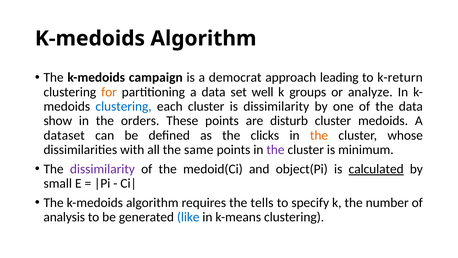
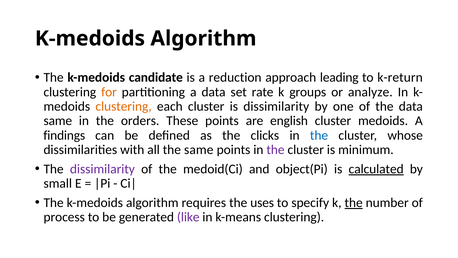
campaign: campaign -> candidate
democrat: democrat -> reduction
well: well -> rate
clustering at (124, 106) colour: blue -> orange
show at (58, 121): show -> same
disturb: disturb -> english
dataset: dataset -> findings
the at (319, 135) colour: orange -> blue
tells: tells -> uses
the at (354, 202) underline: none -> present
analysis: analysis -> process
like colour: blue -> purple
